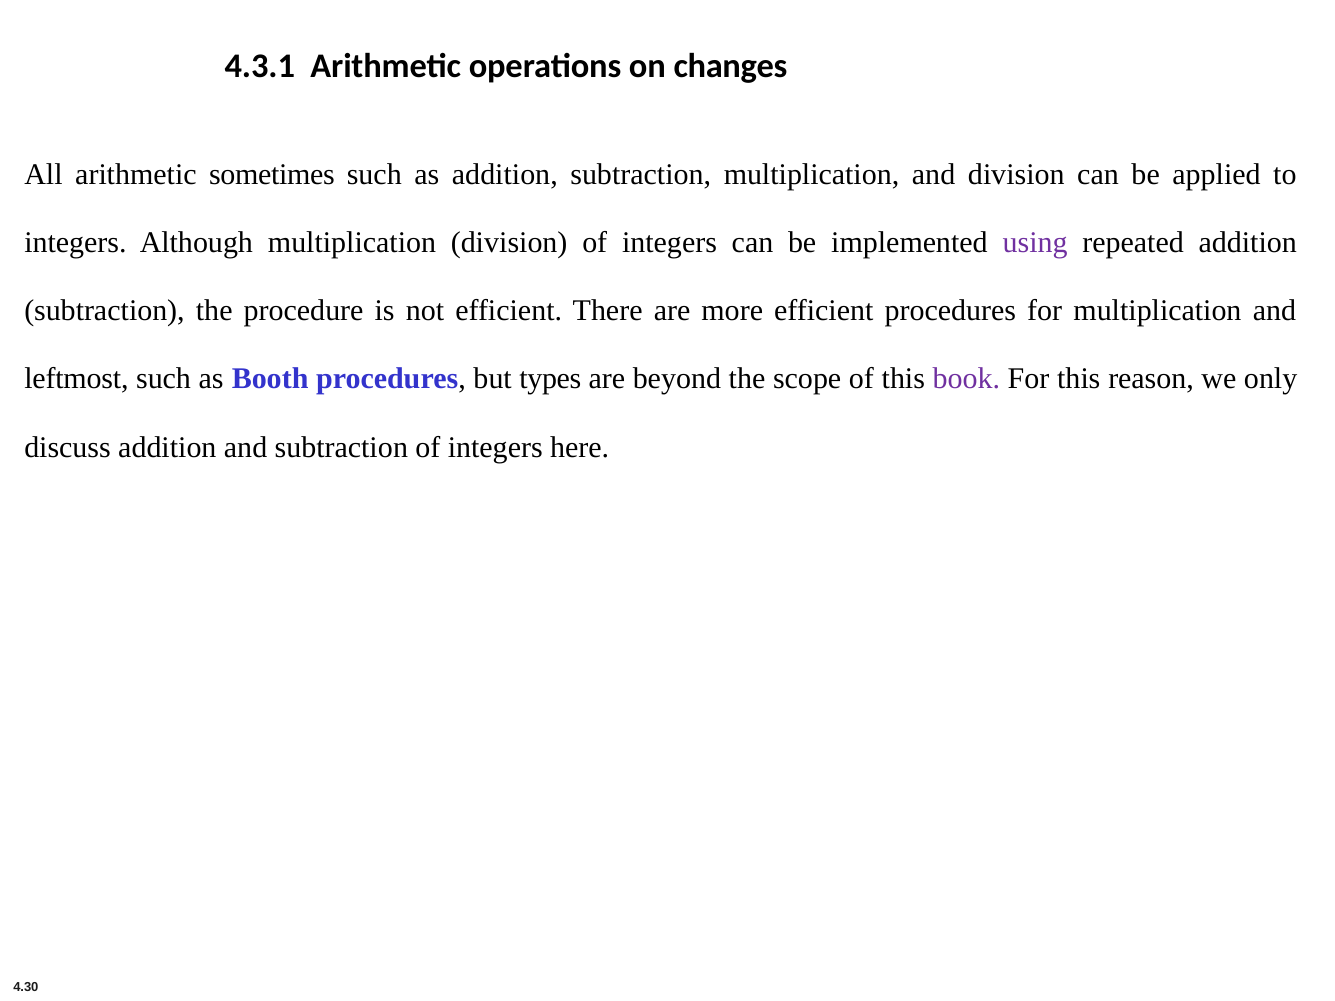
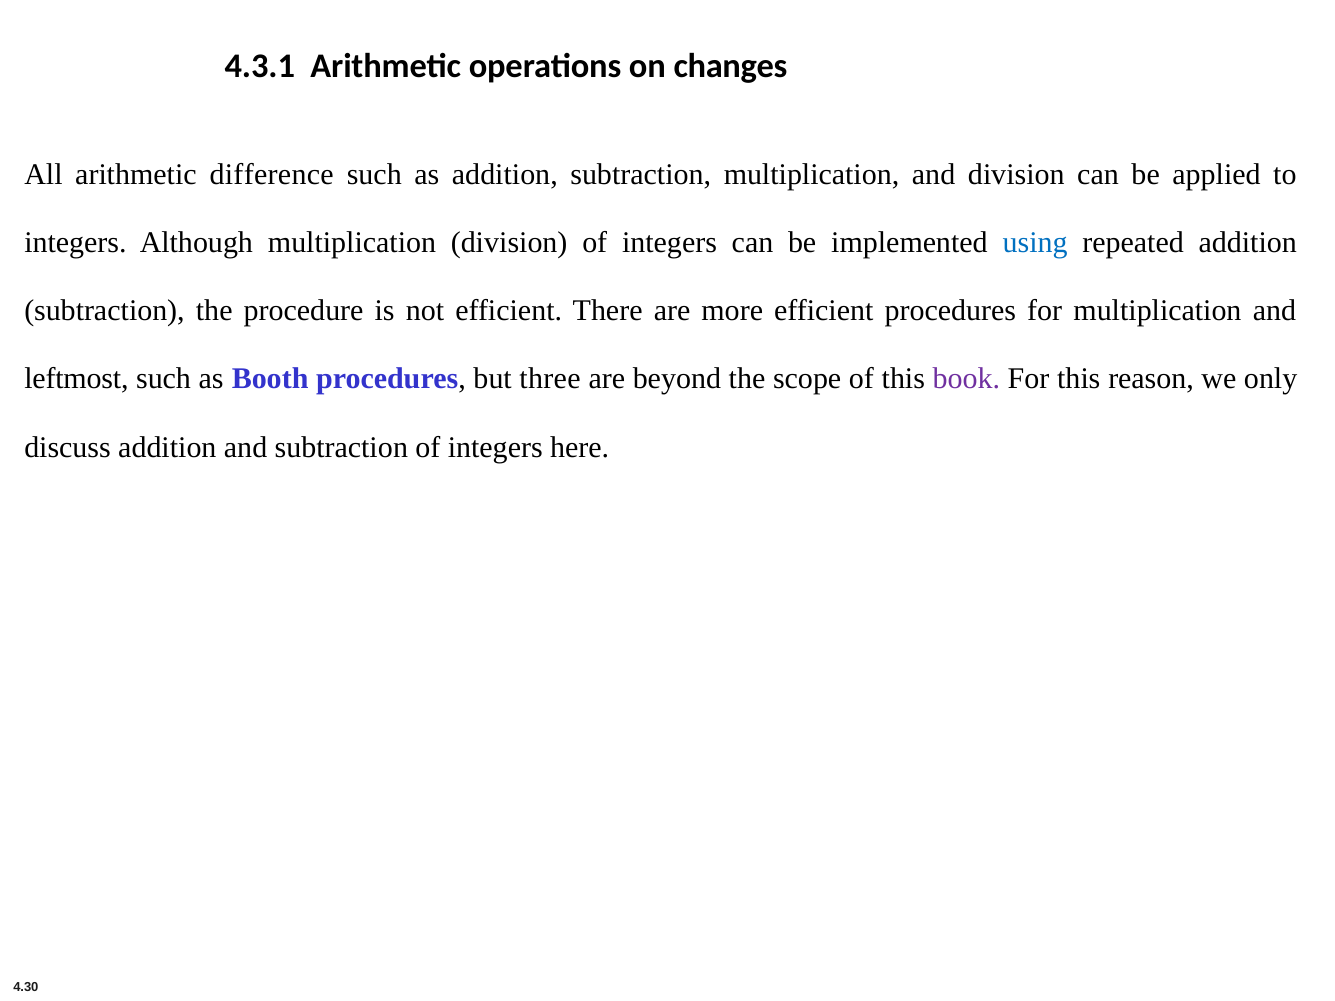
sometimes: sometimes -> difference
using colour: purple -> blue
types: types -> three
